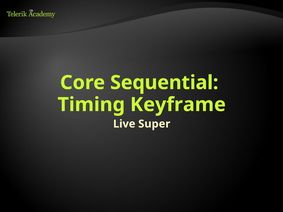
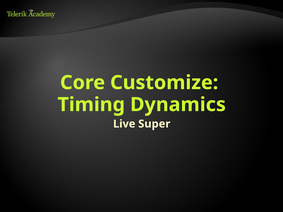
Sequential: Sequential -> Customize
Keyframe: Keyframe -> Dynamics
